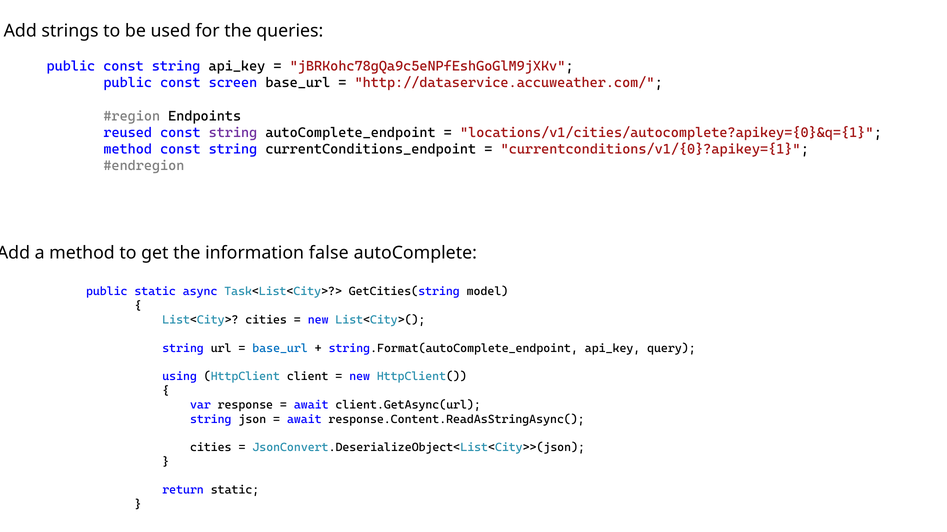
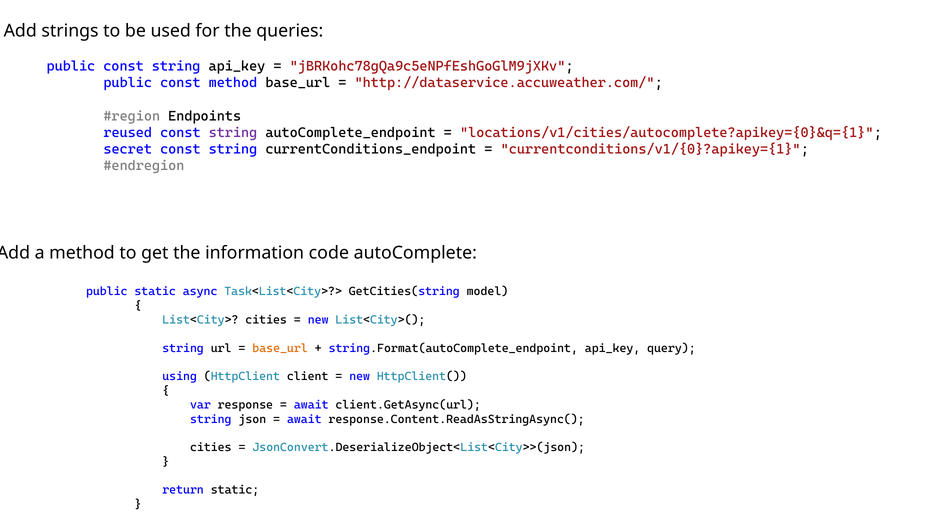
const screen: screen -> method
method at (128, 149): method -> secret
false: false -> code
base_url at (280, 349) colour: blue -> orange
